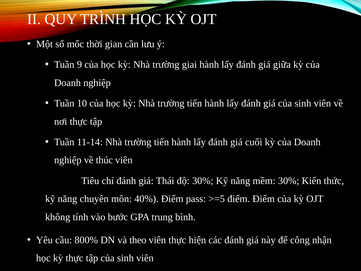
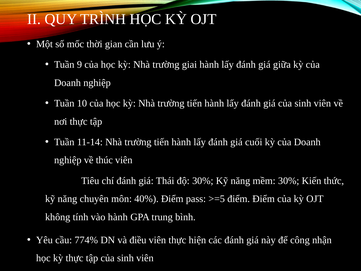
vào bước: bước -> hành
800%: 800% -> 774%
theo: theo -> điều
